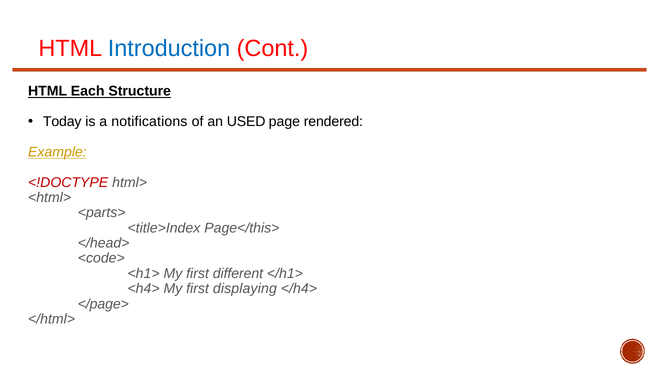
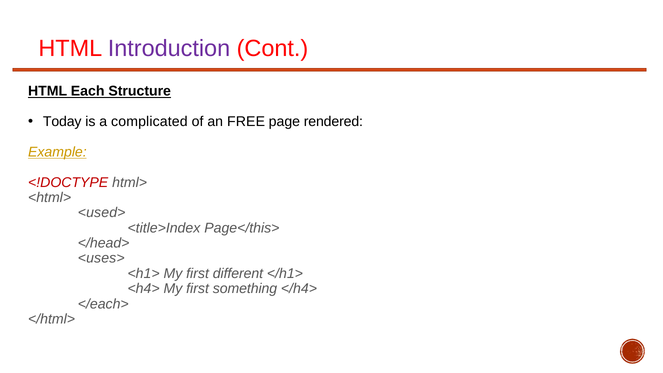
Introduction colour: blue -> purple
notifications: notifications -> complicated
USED: USED -> FREE
<parts>: <parts> -> <used>
<code>: <code> -> <uses>
displaying: displaying -> something
</page>: </page> -> </each>
